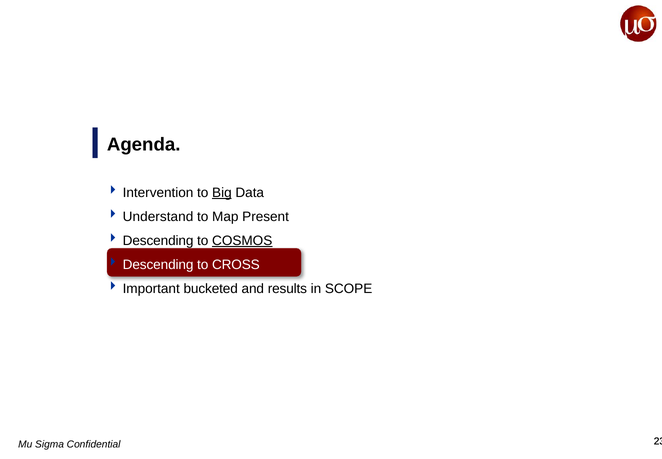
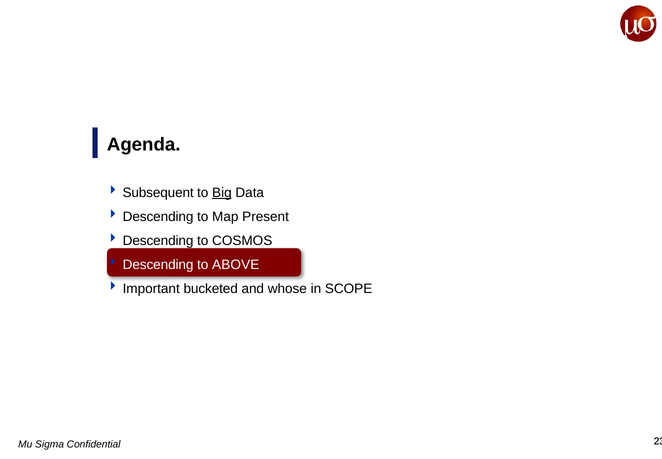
Intervention: Intervention -> Subsequent
Understand at (158, 216): Understand -> Descending
COSMOS underline: present -> none
CROSS: CROSS -> ABOVE
results: results -> whose
